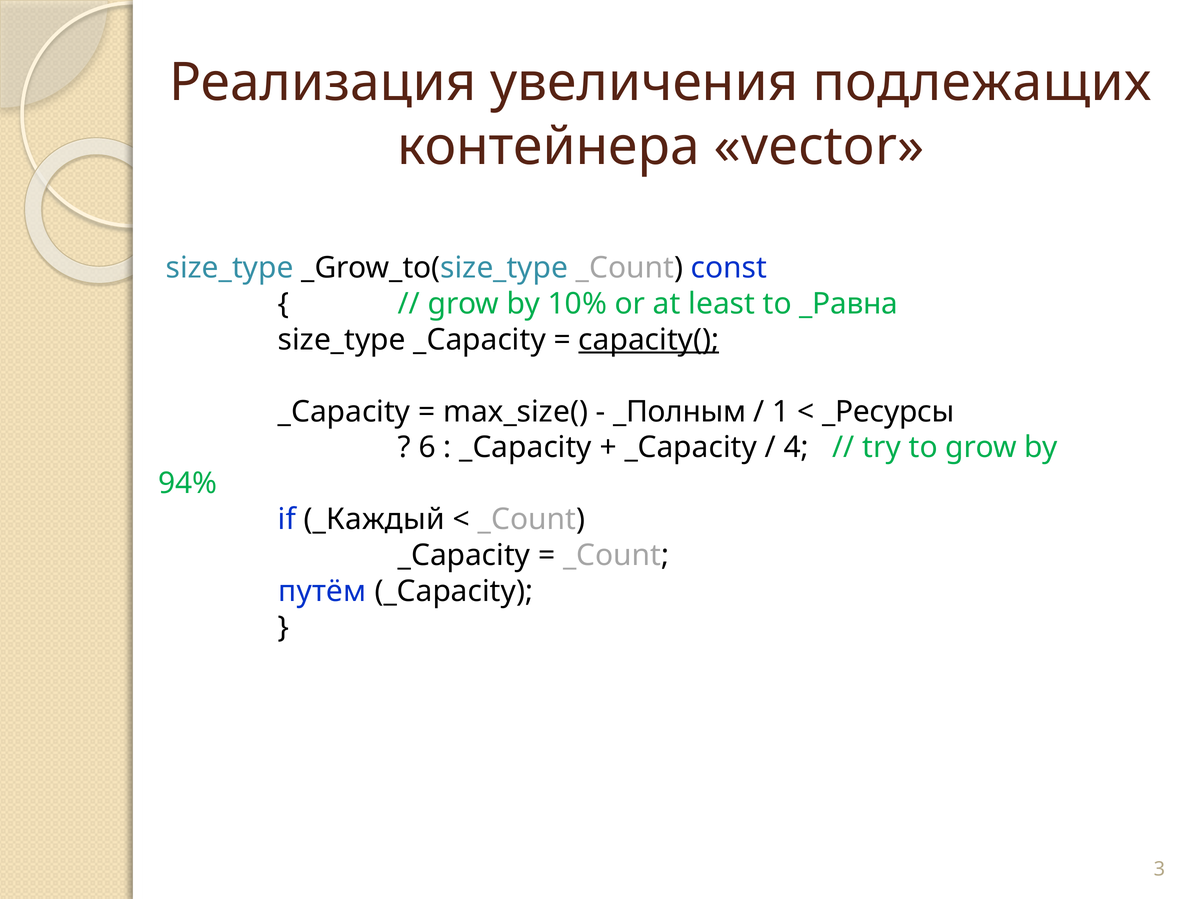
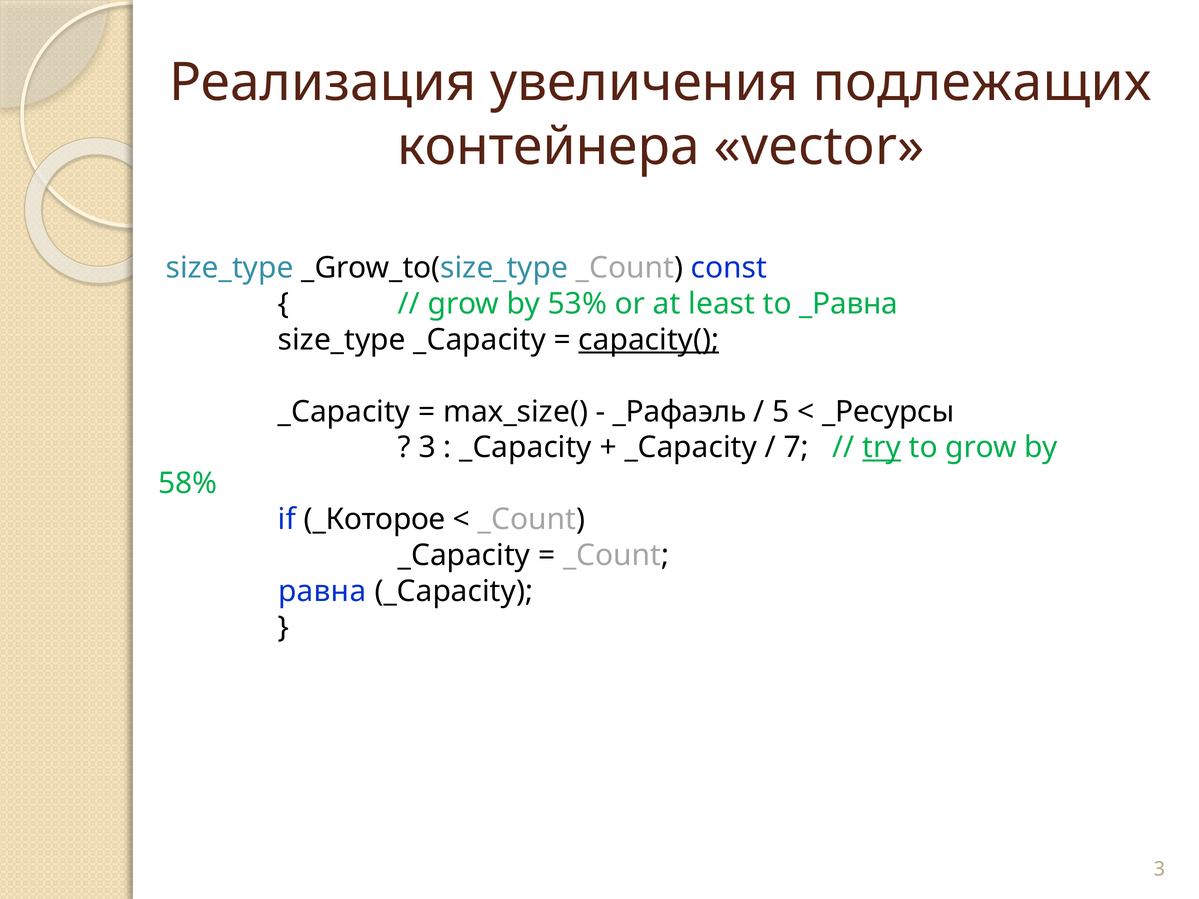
10%: 10% -> 53%
_Полным: _Полным -> _Рафаэль
1: 1 -> 5
6 at (427, 448): 6 -> 3
4: 4 -> 7
try underline: none -> present
94%: 94% -> 58%
_Каждый: _Каждый -> _Которое
путём: путём -> равна
